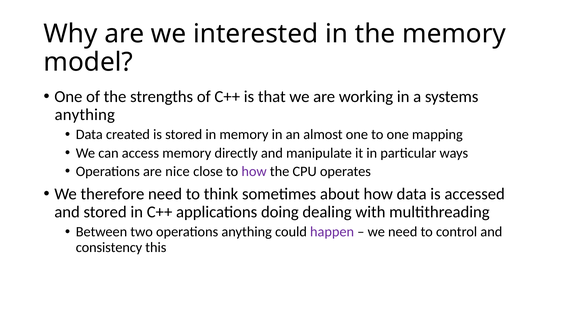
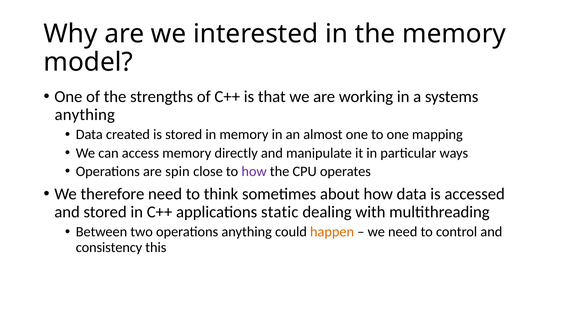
nice: nice -> spin
doing: doing -> static
happen colour: purple -> orange
